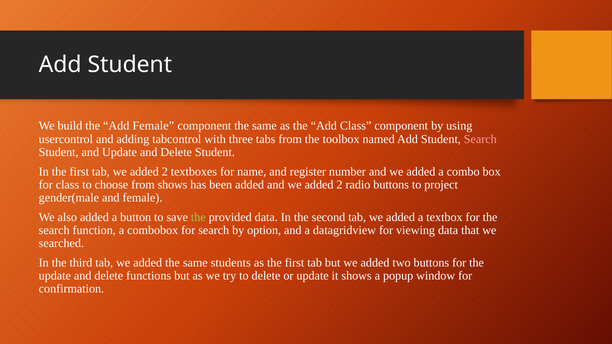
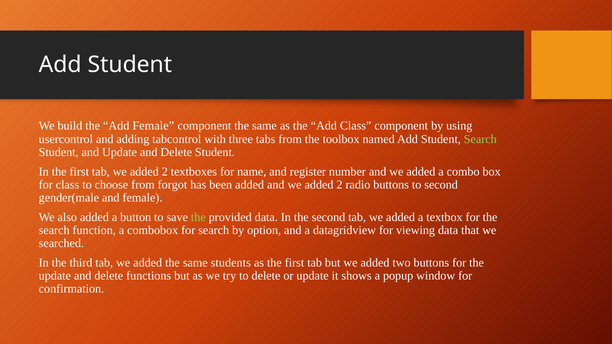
Search at (480, 139) colour: pink -> light green
from shows: shows -> forgot
to project: project -> second
